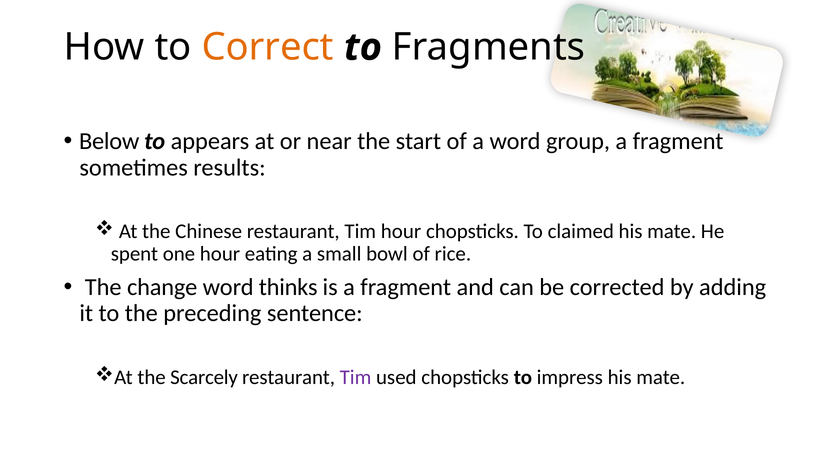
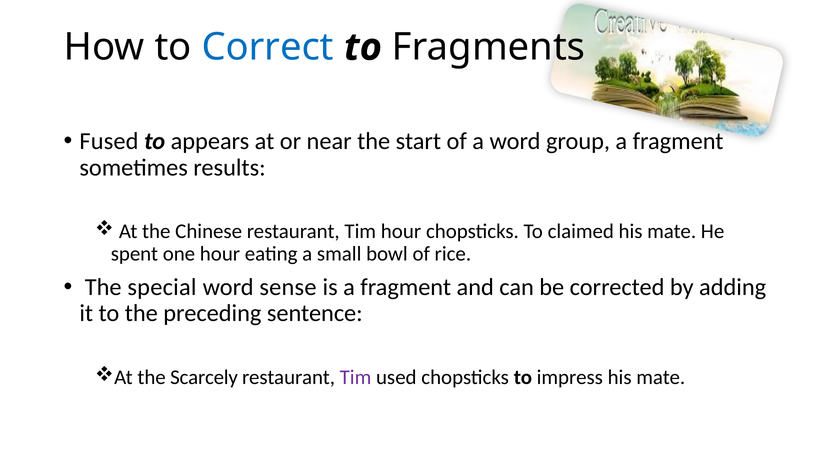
Correct colour: orange -> blue
Below: Below -> Fused
change: change -> special
thinks: thinks -> sense
